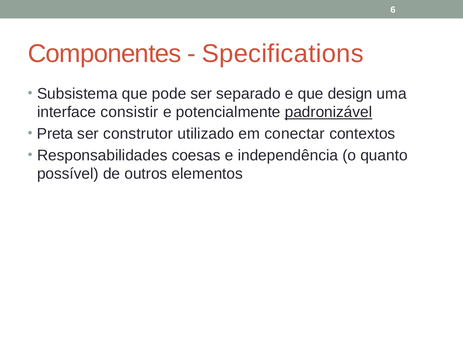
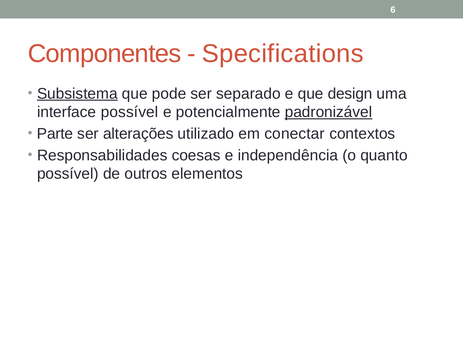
Subsistema underline: none -> present
interface consistir: consistir -> possível
Preta: Preta -> Parte
construtor: construtor -> alterações
